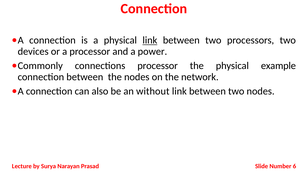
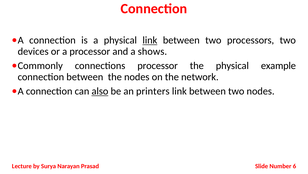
power: power -> shows
also underline: none -> present
without: without -> printers
